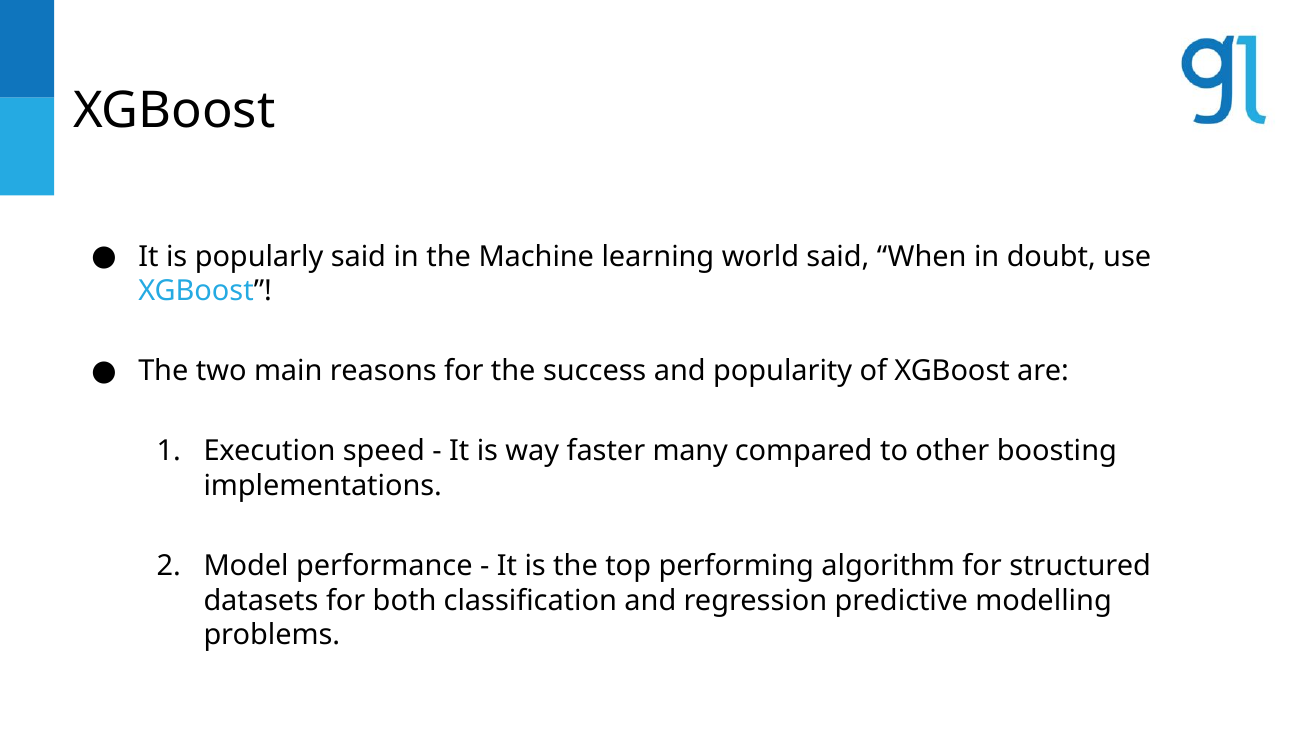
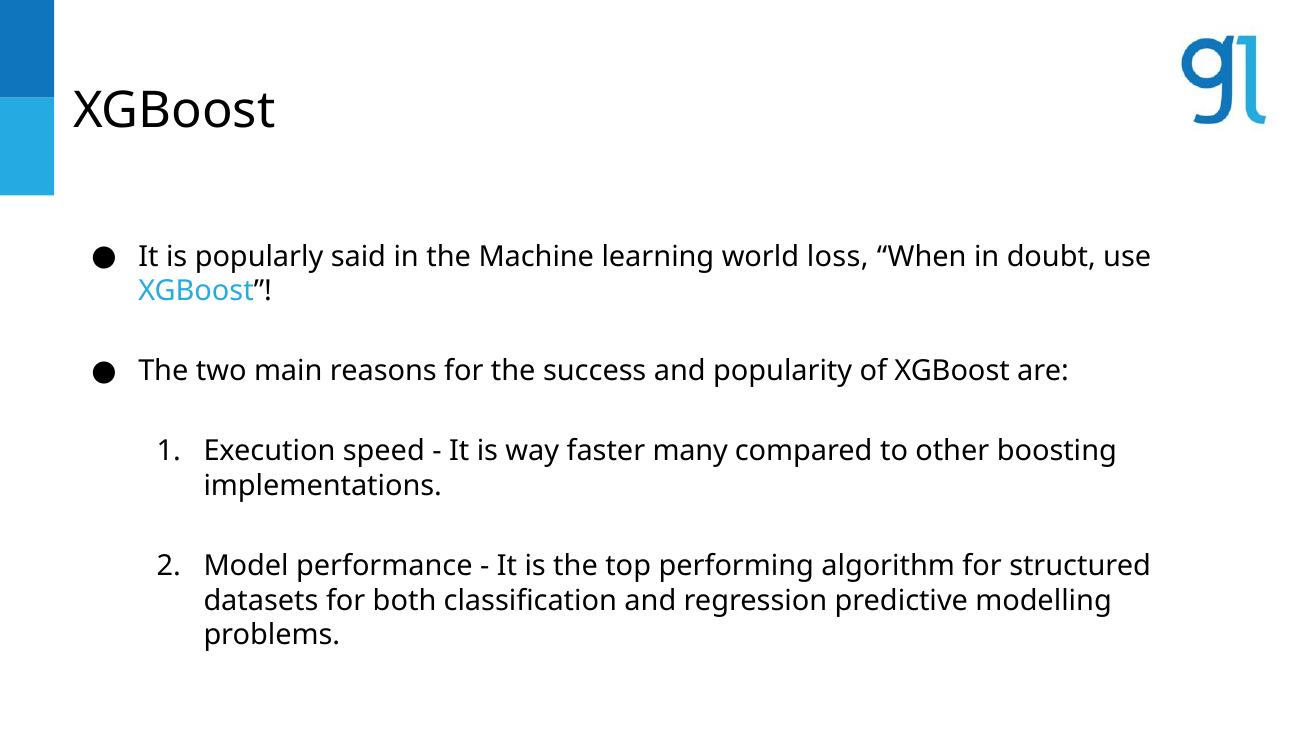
world said: said -> loss
